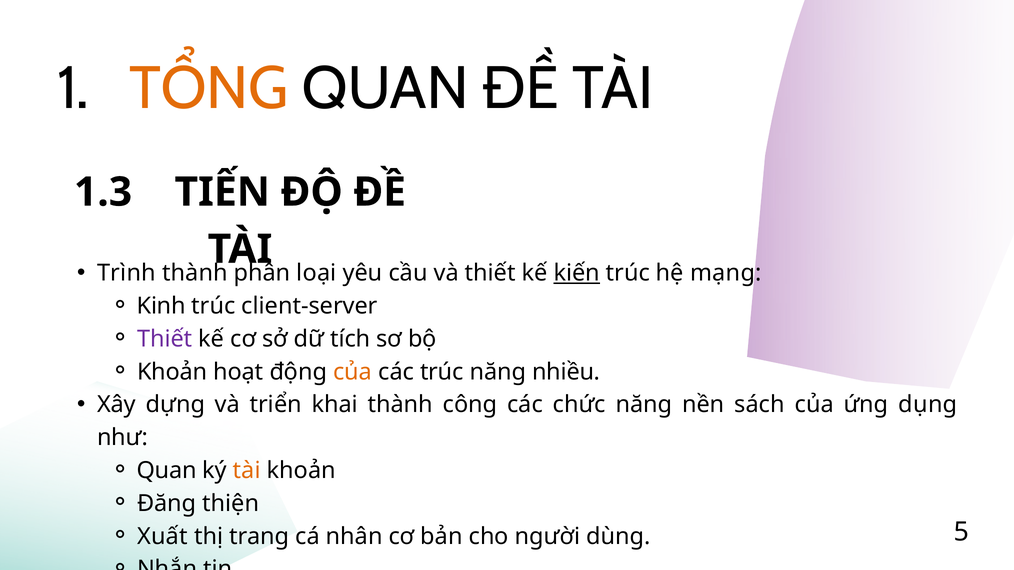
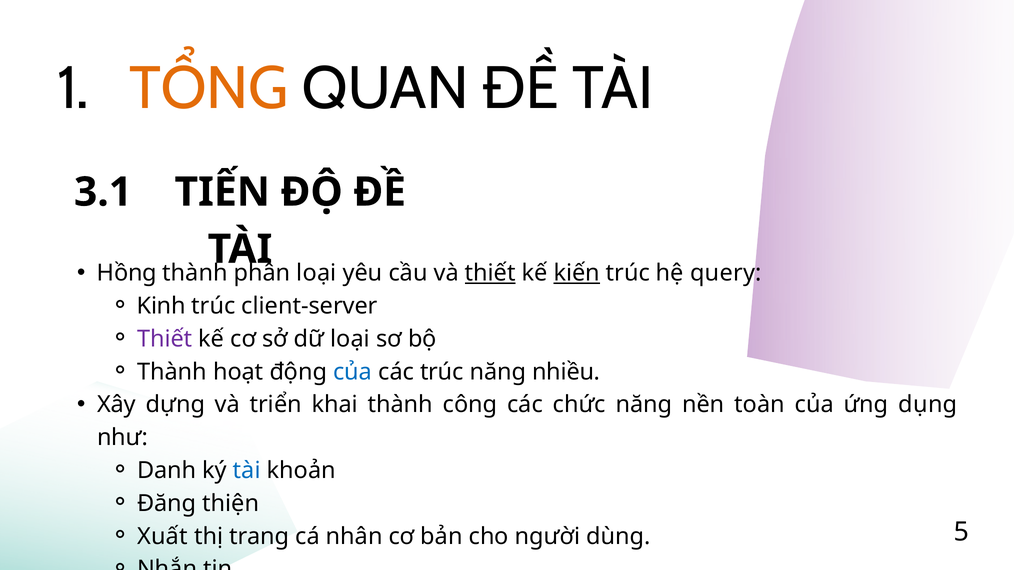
1.3: 1.3 -> 3.1
Trình: Trình -> Hồng
thiết at (490, 273) underline: none -> present
mạng: mạng -> query
dữ tích: tích -> loại
Khoản at (172, 372): Khoản -> Thành
của at (353, 372) colour: orange -> blue
sách: sách -> toàn
Quan at (167, 471): Quan -> Danh
tài at (247, 471) colour: orange -> blue
